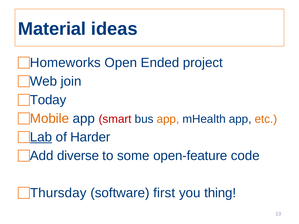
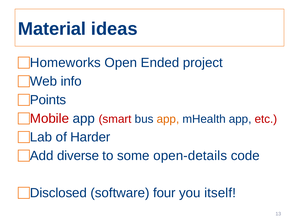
join: join -> info
Today: Today -> Points
Mobile colour: orange -> red
etc colour: orange -> red
Lab underline: present -> none
open-feature: open-feature -> open-details
Thursday: Thursday -> Disclosed
first: first -> four
thing: thing -> itself
